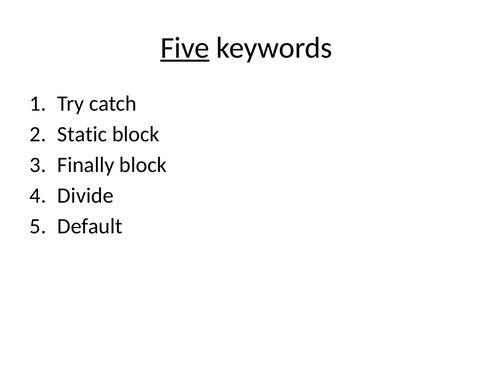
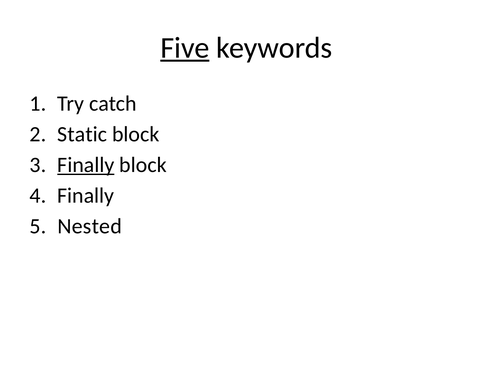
Finally at (86, 165) underline: none -> present
Divide at (86, 195): Divide -> Finally
Default: Default -> Nested
